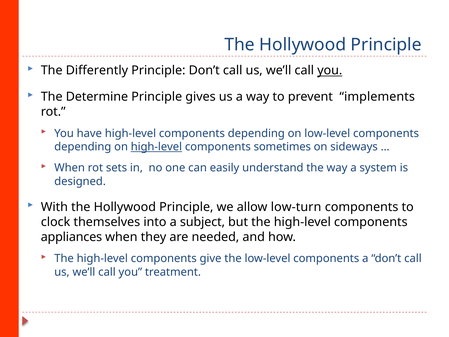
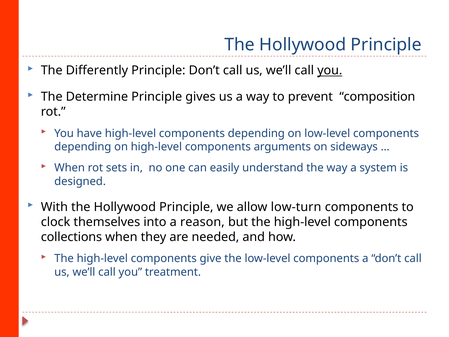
implements: implements -> composition
high-level at (156, 147) underline: present -> none
sometimes: sometimes -> arguments
subject: subject -> reason
appliances: appliances -> collections
